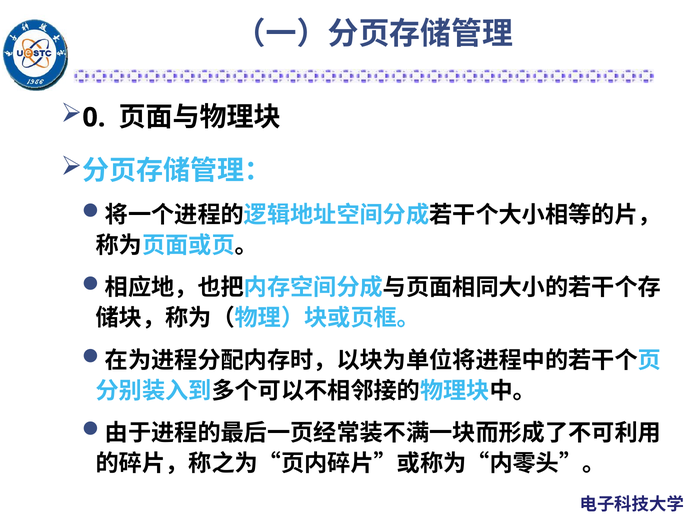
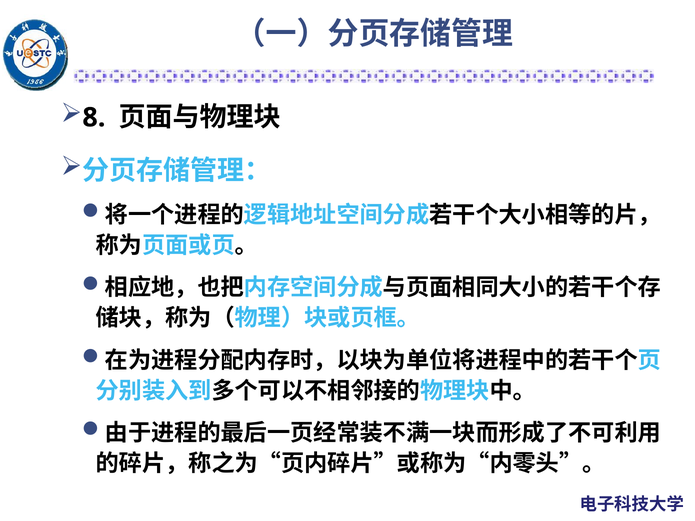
0: 0 -> 8
